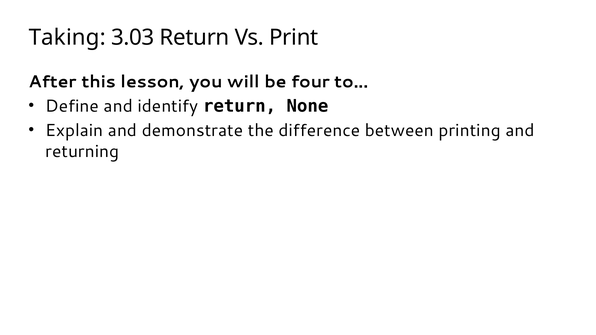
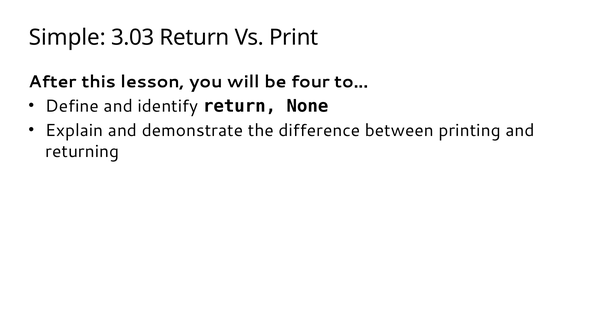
Taking: Taking -> Simple
